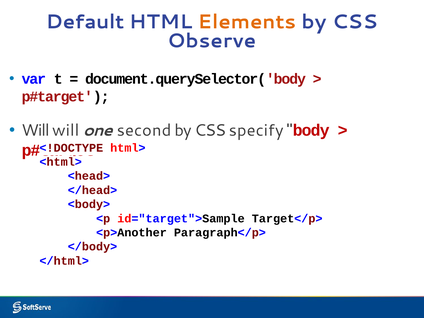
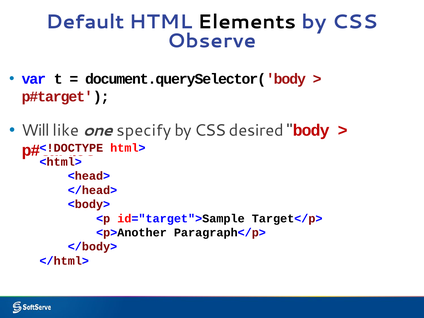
Elements colour: orange -> black
Will will: will -> like
second: second -> specify
specify: specify -> desired
